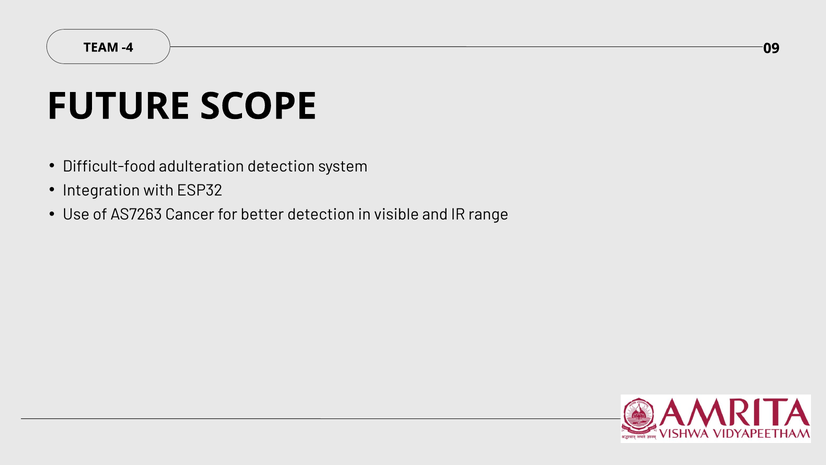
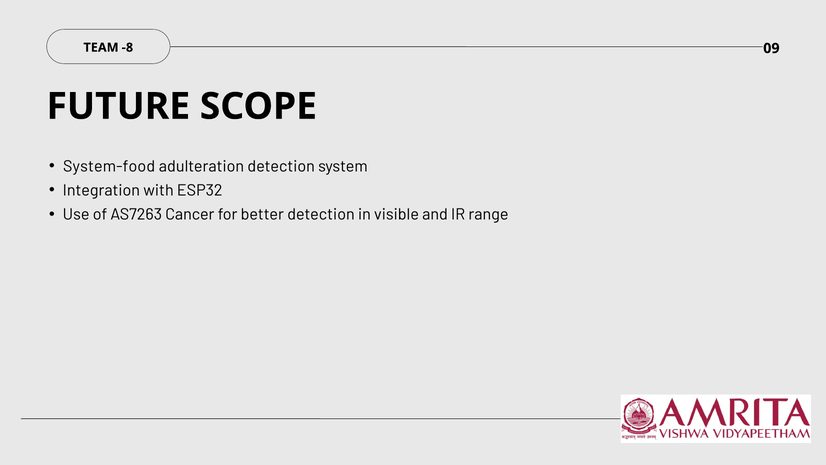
-4: -4 -> -8
Difficult-food: Difficult-food -> System-food
